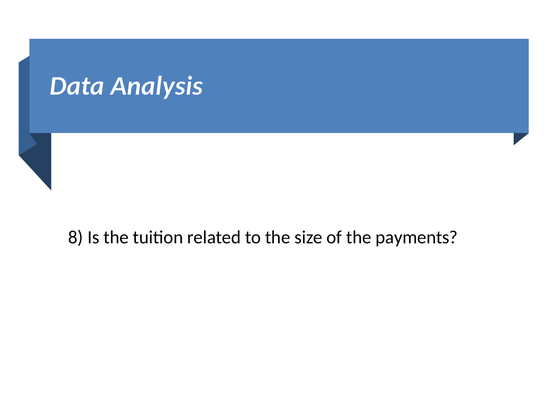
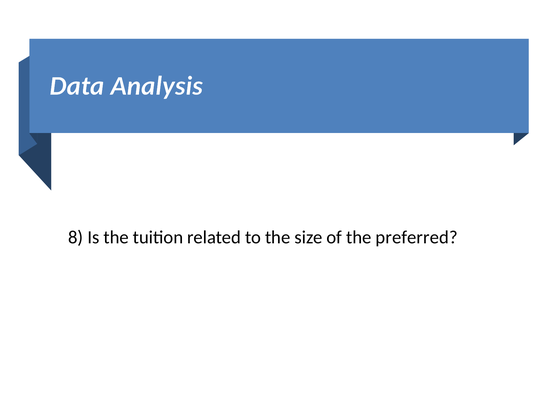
payments: payments -> preferred
